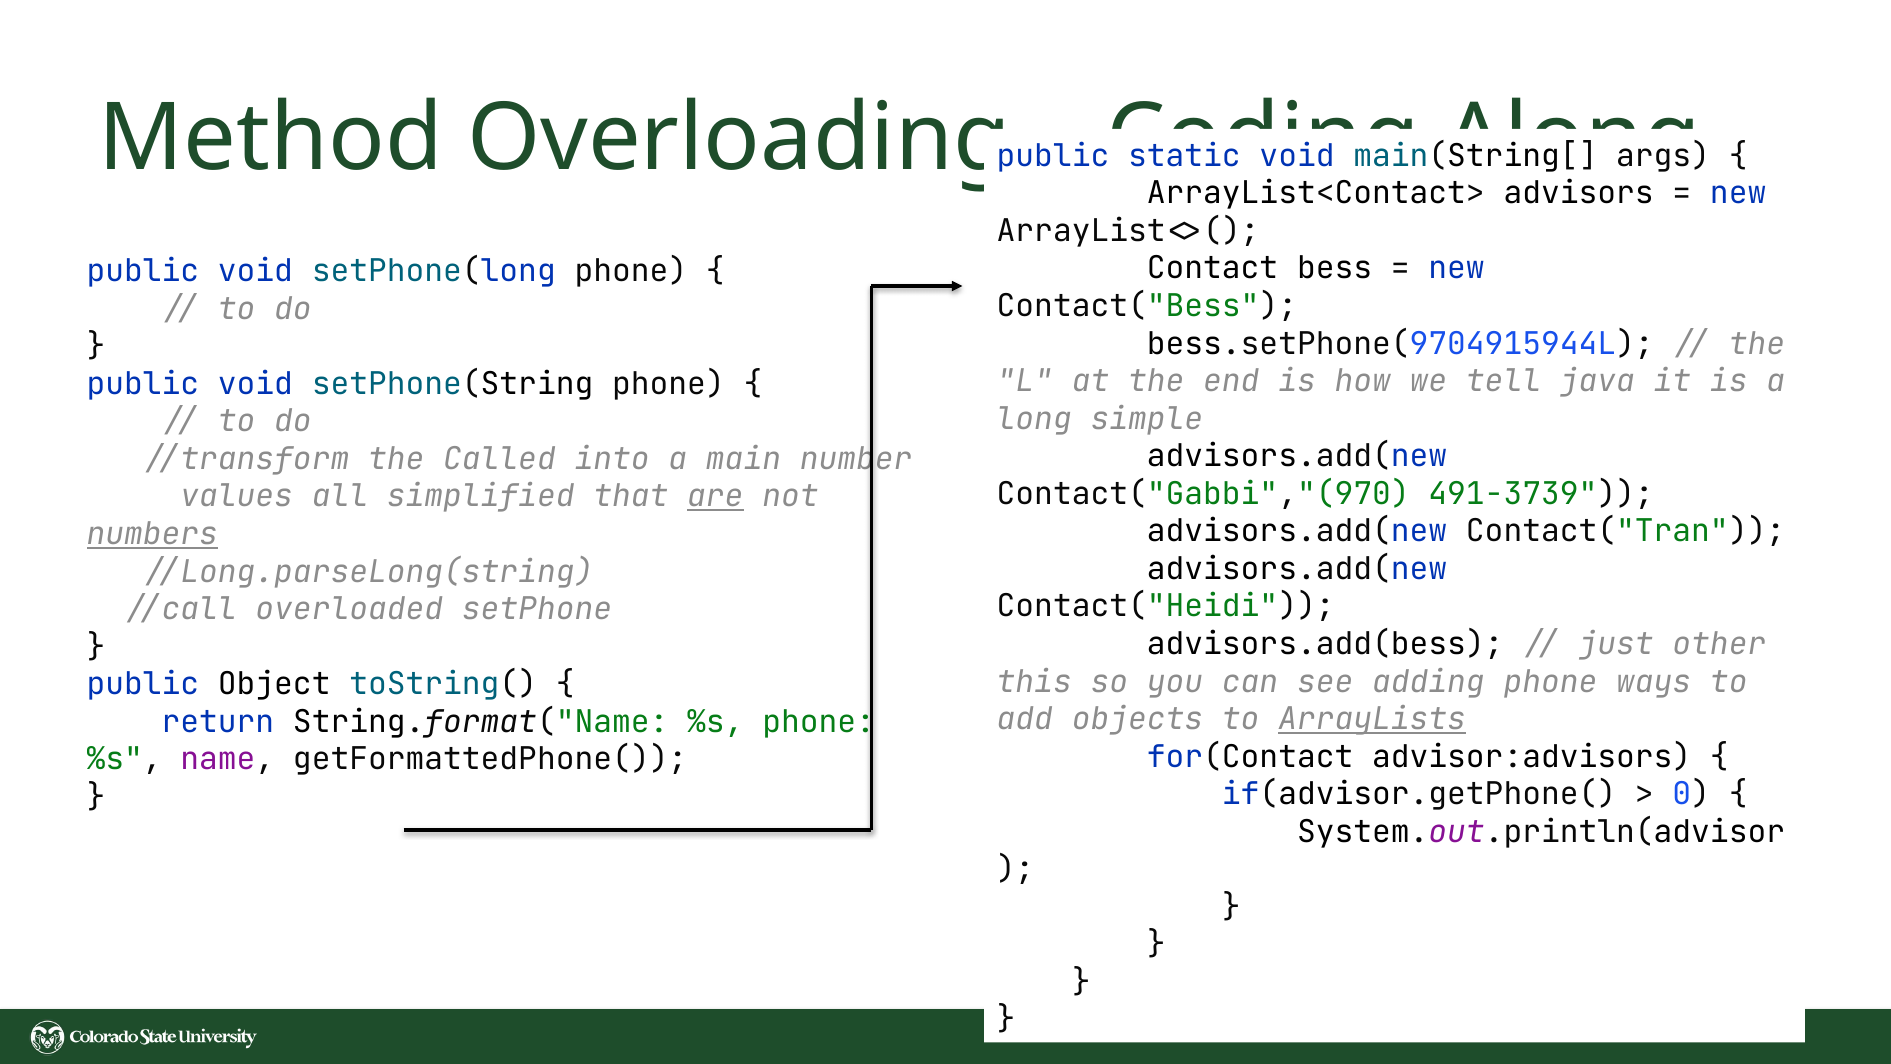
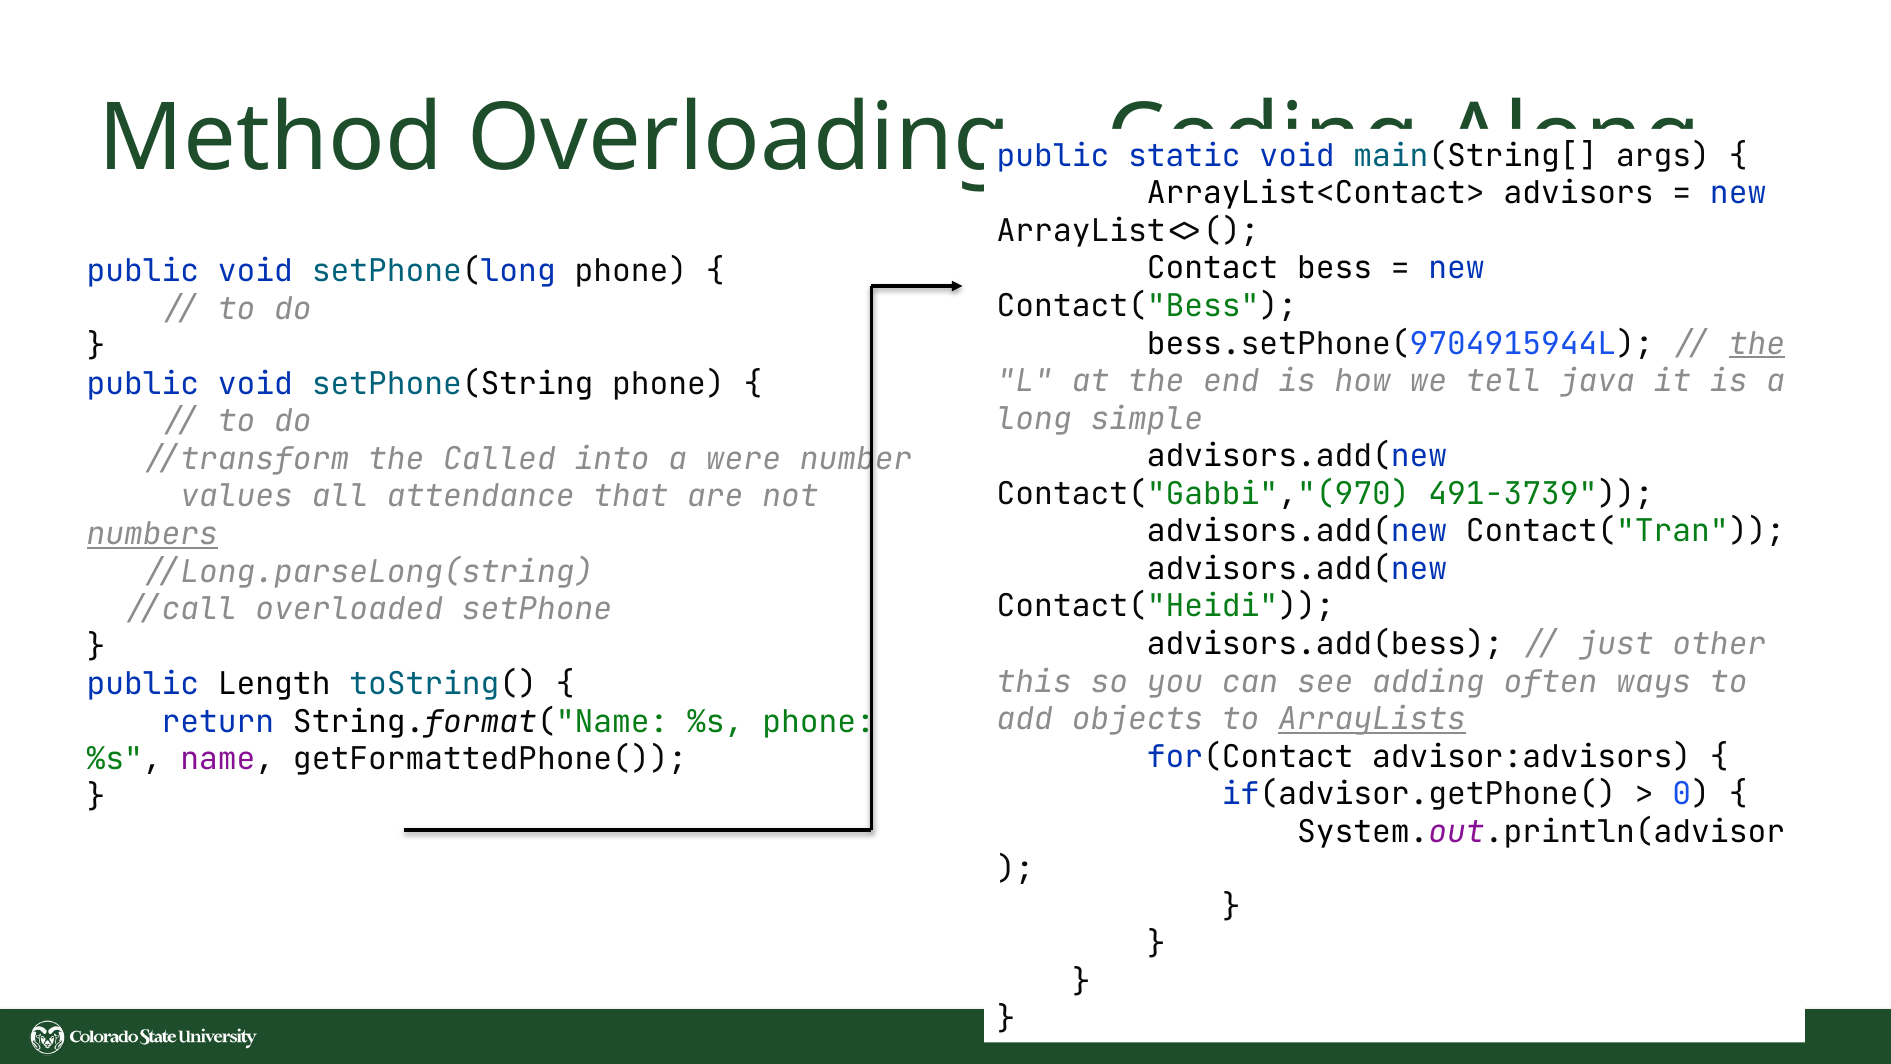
the at (1757, 344) underline: none -> present
main: main -> were
simplified: simplified -> attendance
are underline: present -> none
adding phone: phone -> often
Object: Object -> Length
